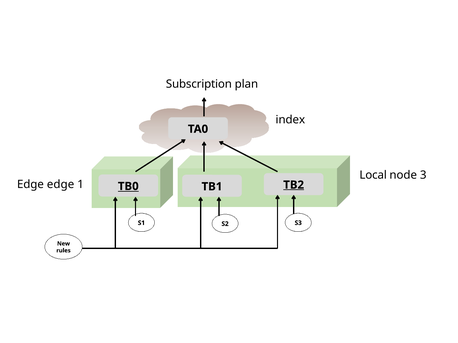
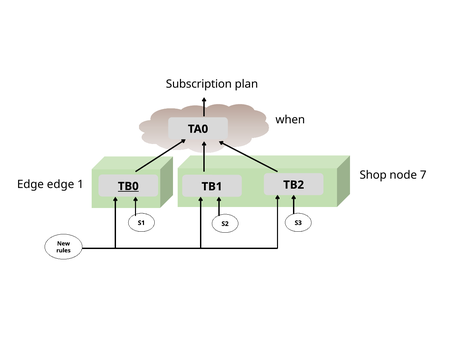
index: index -> when
Local: Local -> Shop
3: 3 -> 7
TB2 underline: present -> none
